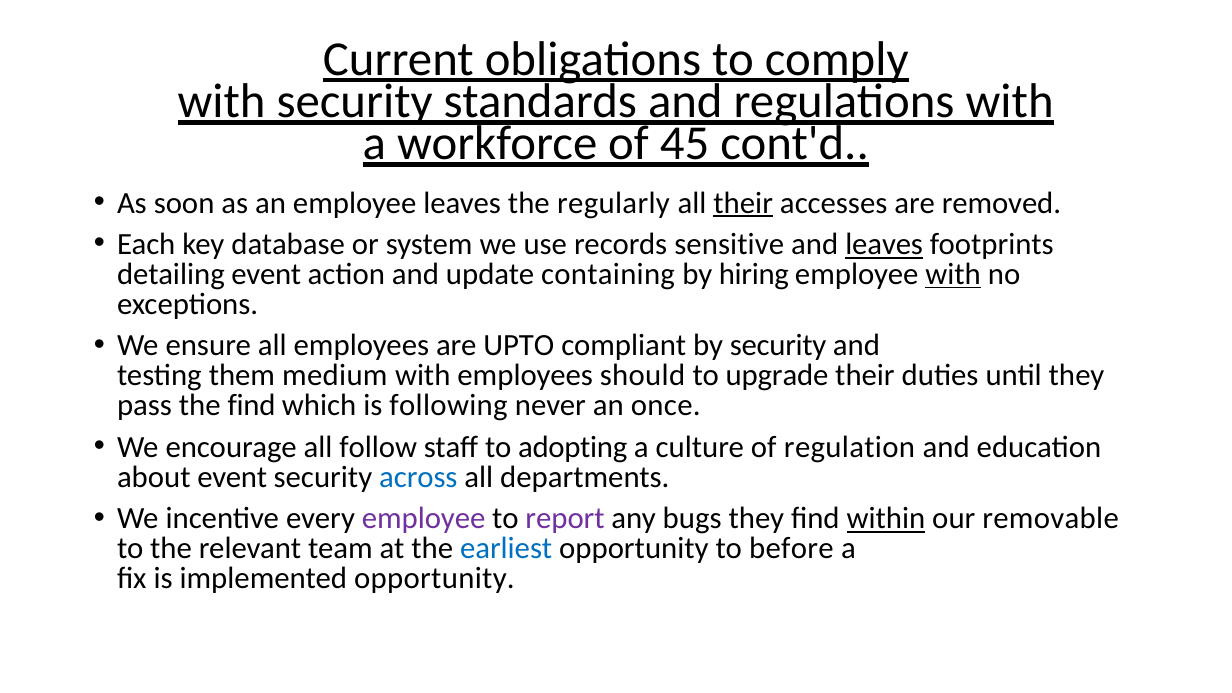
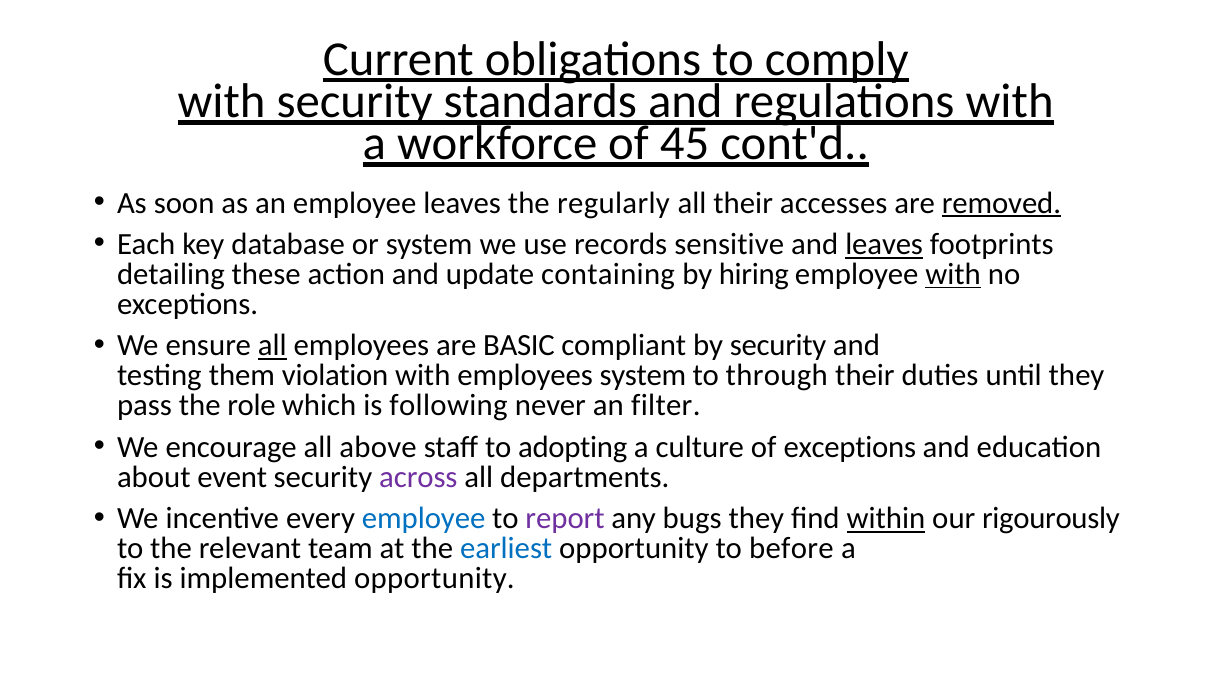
their at (743, 203) underline: present -> none
removed underline: none -> present
detailing event: event -> these
all at (272, 346) underline: none -> present
UPTO: UPTO -> BASIC
medium: medium -> violation
employees should: should -> system
upgrade: upgrade -> through
the find: find -> role
once: once -> filter
follow: follow -> above
of regulation: regulation -> exceptions
across colour: blue -> purple
employee at (424, 518) colour: purple -> blue
removable: removable -> rigourously
